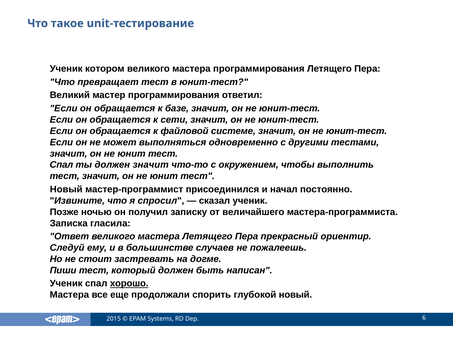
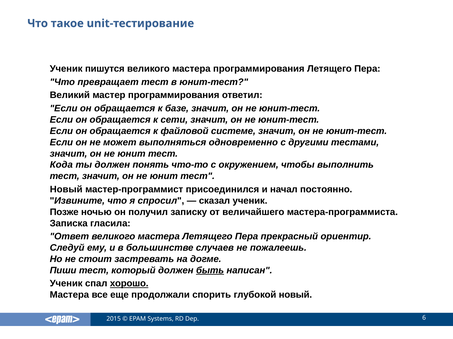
котором: котором -> пишутся
Спал at (61, 165): Спал -> Кода
должен значит: значит -> понять
быть underline: none -> present
